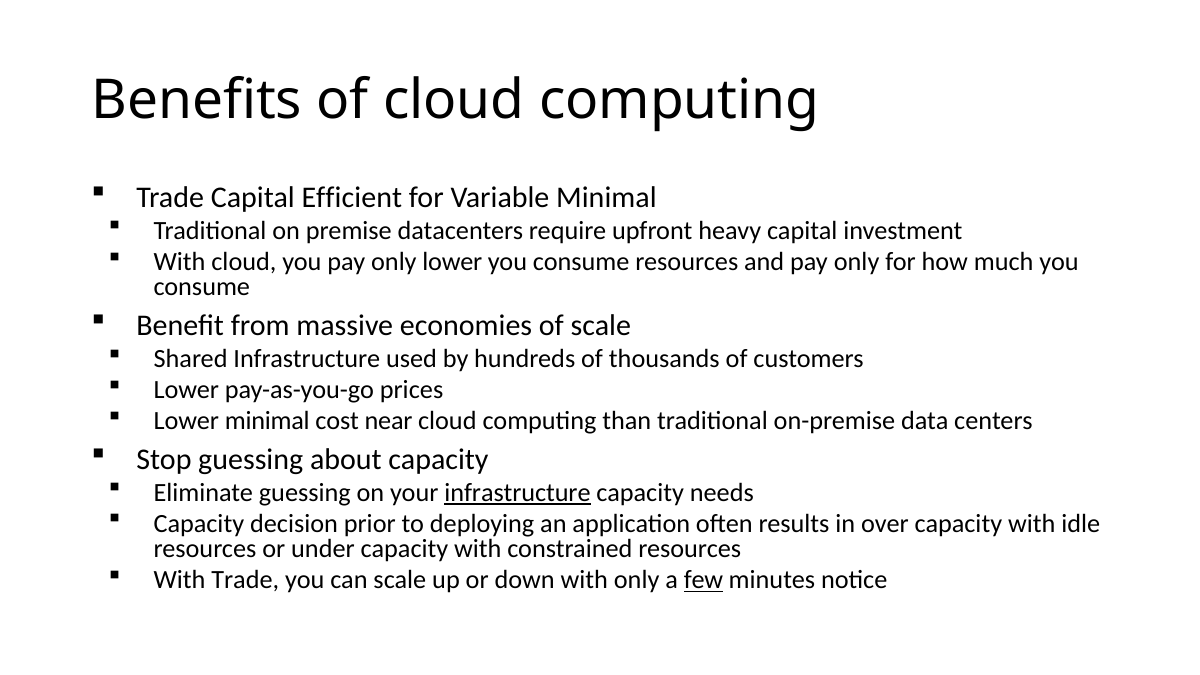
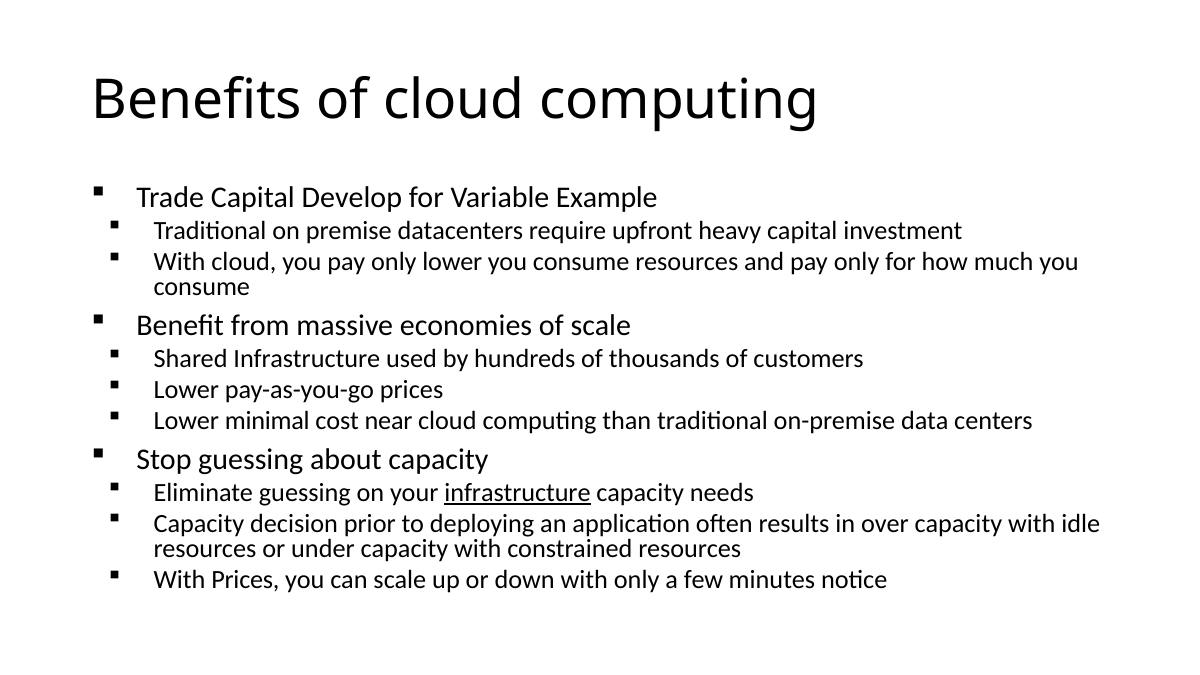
Efficient: Efficient -> Develop
Variable Minimal: Minimal -> Example
With Trade: Trade -> Prices
few underline: present -> none
